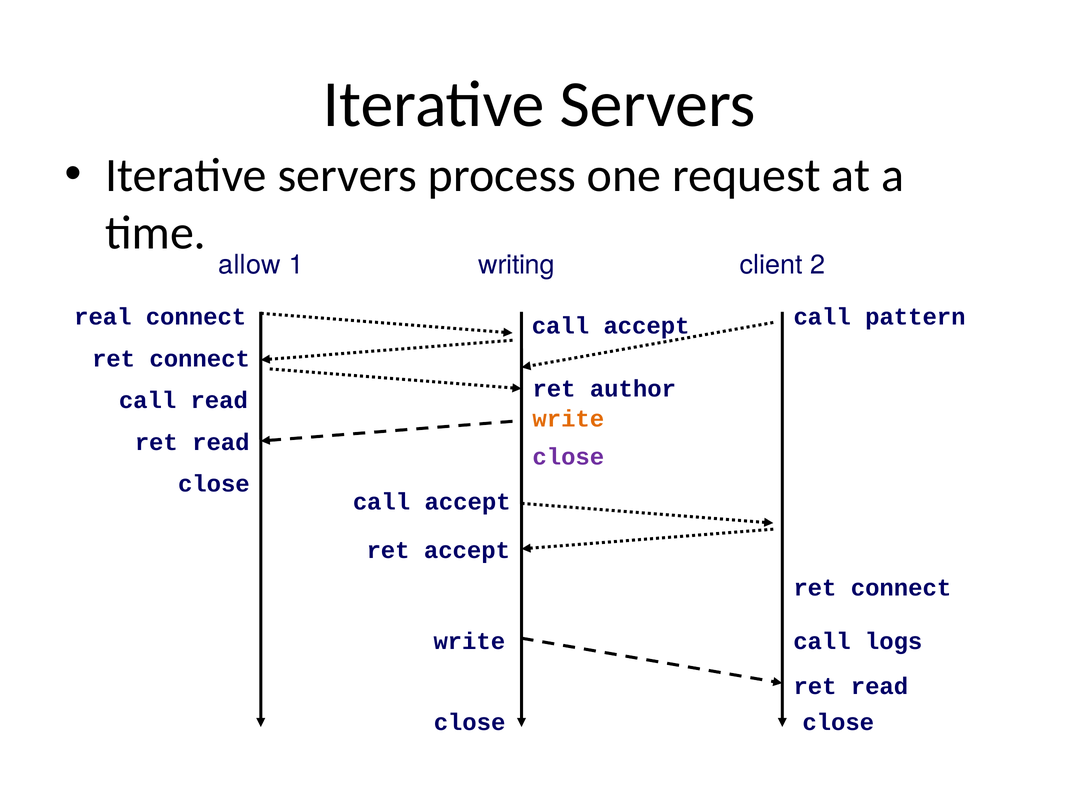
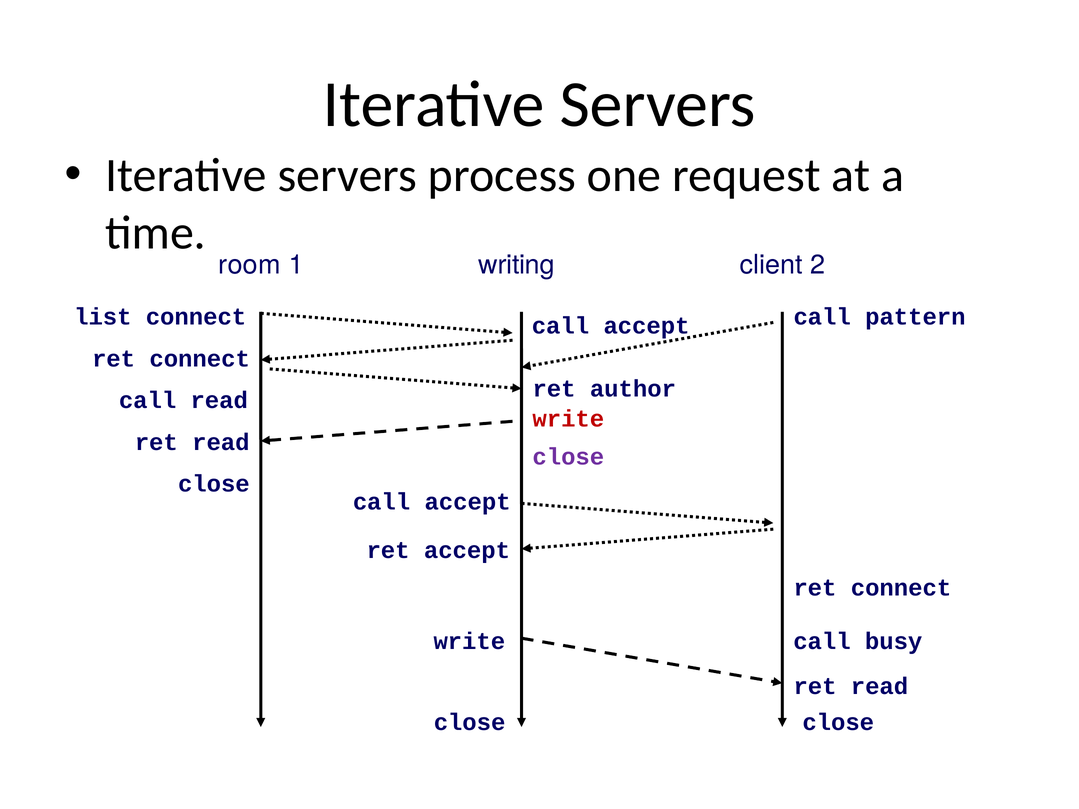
allow: allow -> room
real: real -> list
write at (568, 419) colour: orange -> red
logs: logs -> busy
